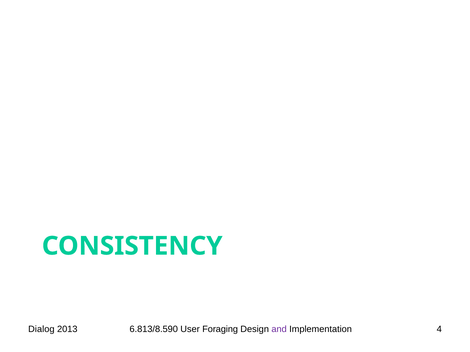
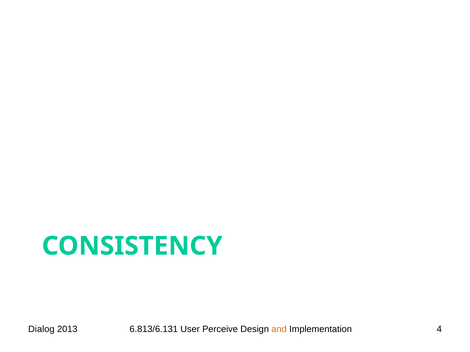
6.813/8.590: 6.813/8.590 -> 6.813/6.131
Foraging: Foraging -> Perceive
and colour: purple -> orange
